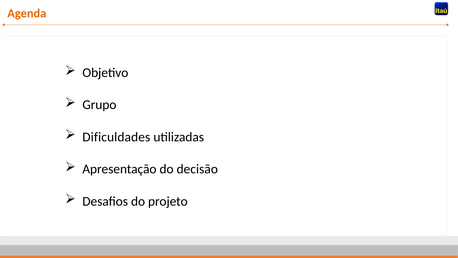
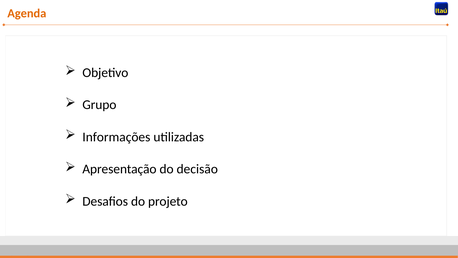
Dificuldades: Dificuldades -> Informações
